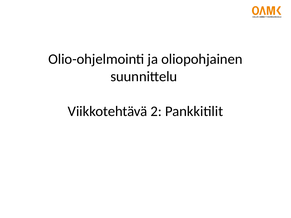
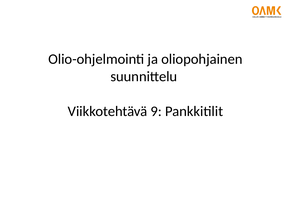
2: 2 -> 9
